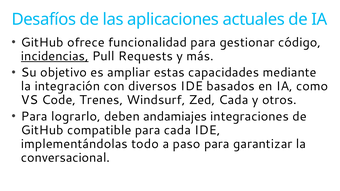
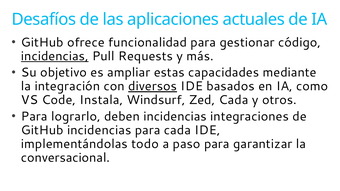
diversos underline: none -> present
Trenes: Trenes -> Instala
deben andamiajes: andamiajes -> incidencias
GitHub compatible: compatible -> incidencias
